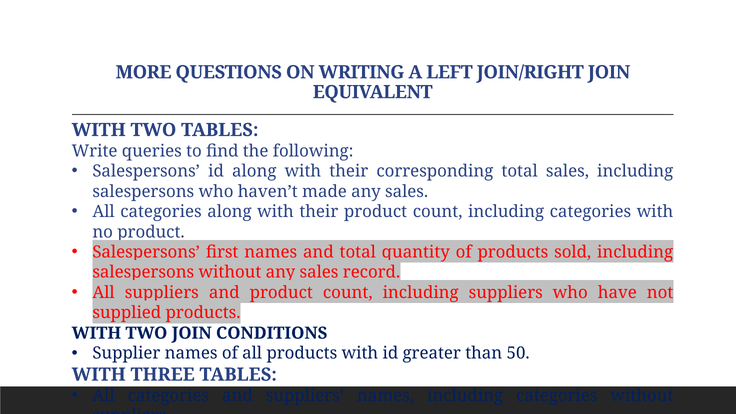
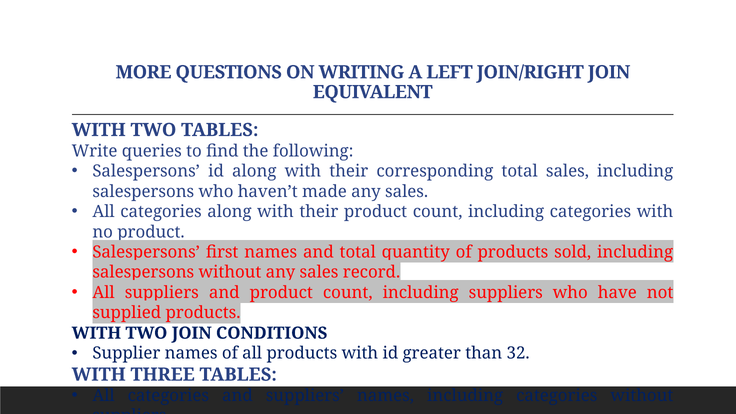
50: 50 -> 32
